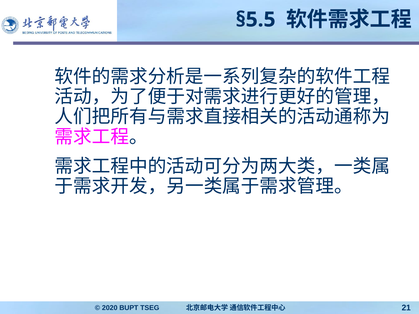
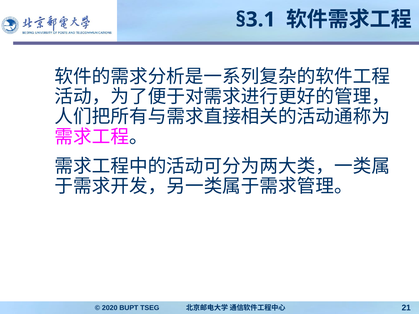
§5.5: §5.5 -> §3.1
